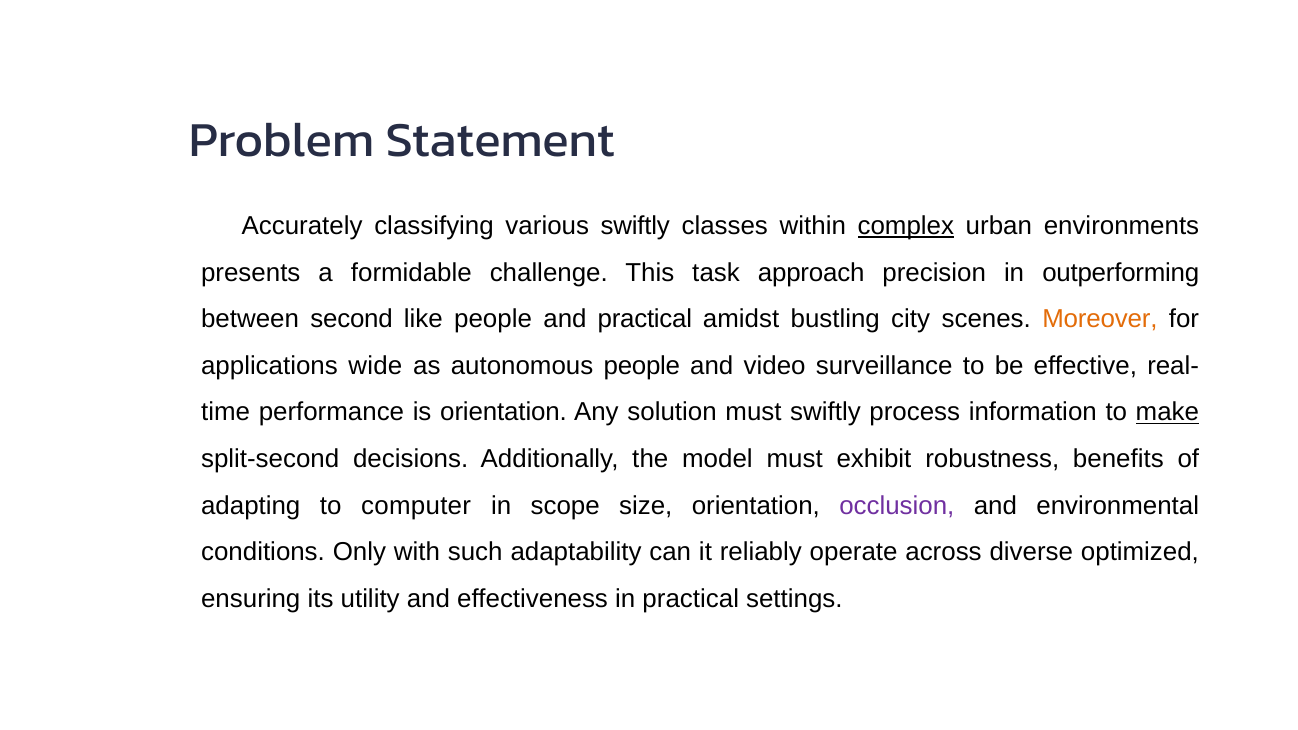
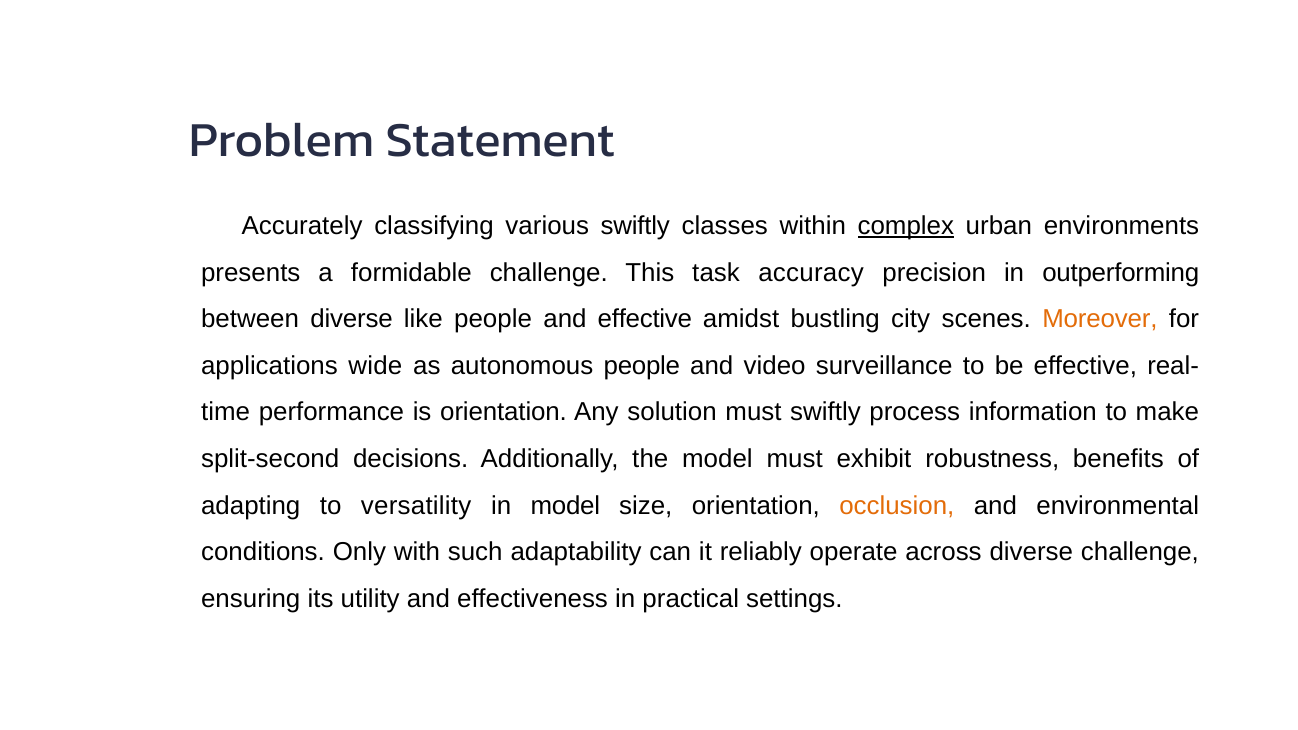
approach: approach -> accuracy
between second: second -> diverse
and practical: practical -> effective
make underline: present -> none
computer: computer -> versatility
in scope: scope -> model
occlusion colour: purple -> orange
diverse optimized: optimized -> challenge
